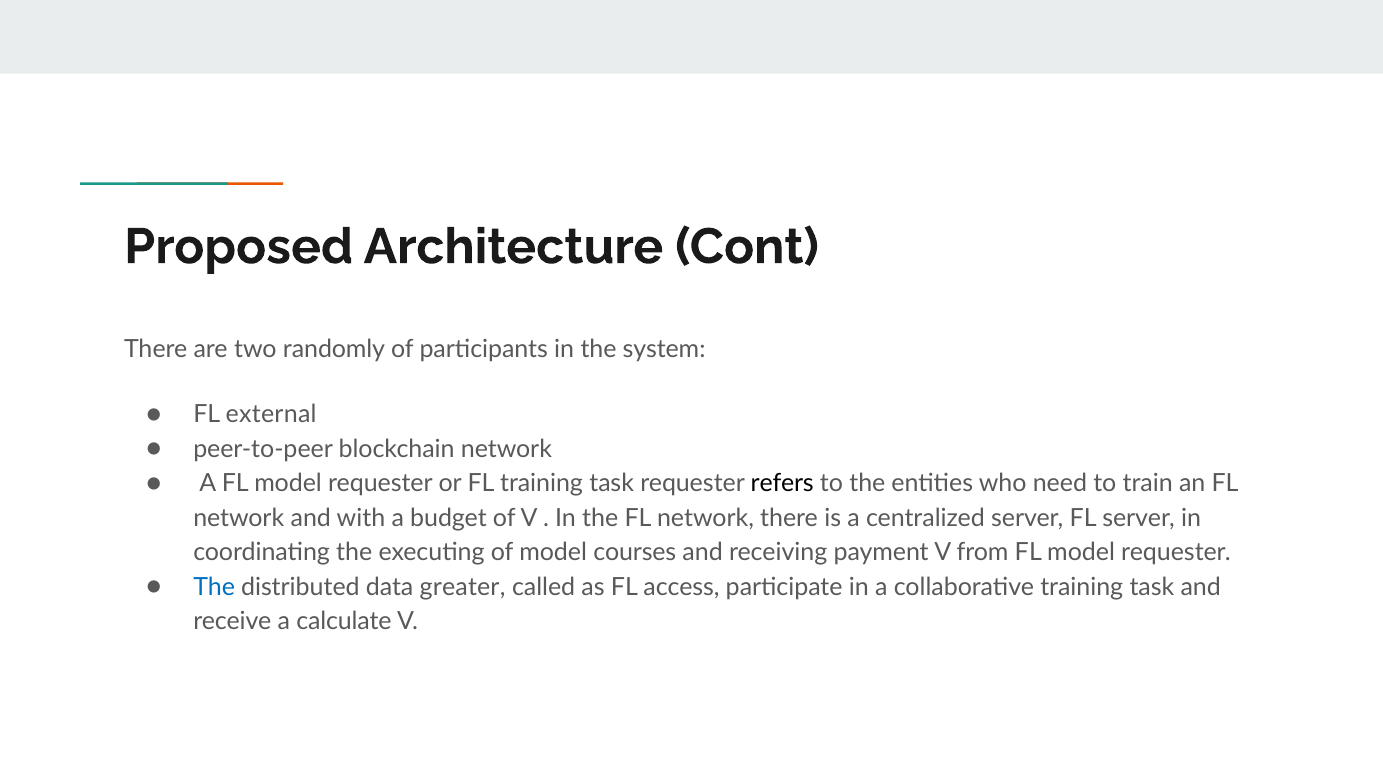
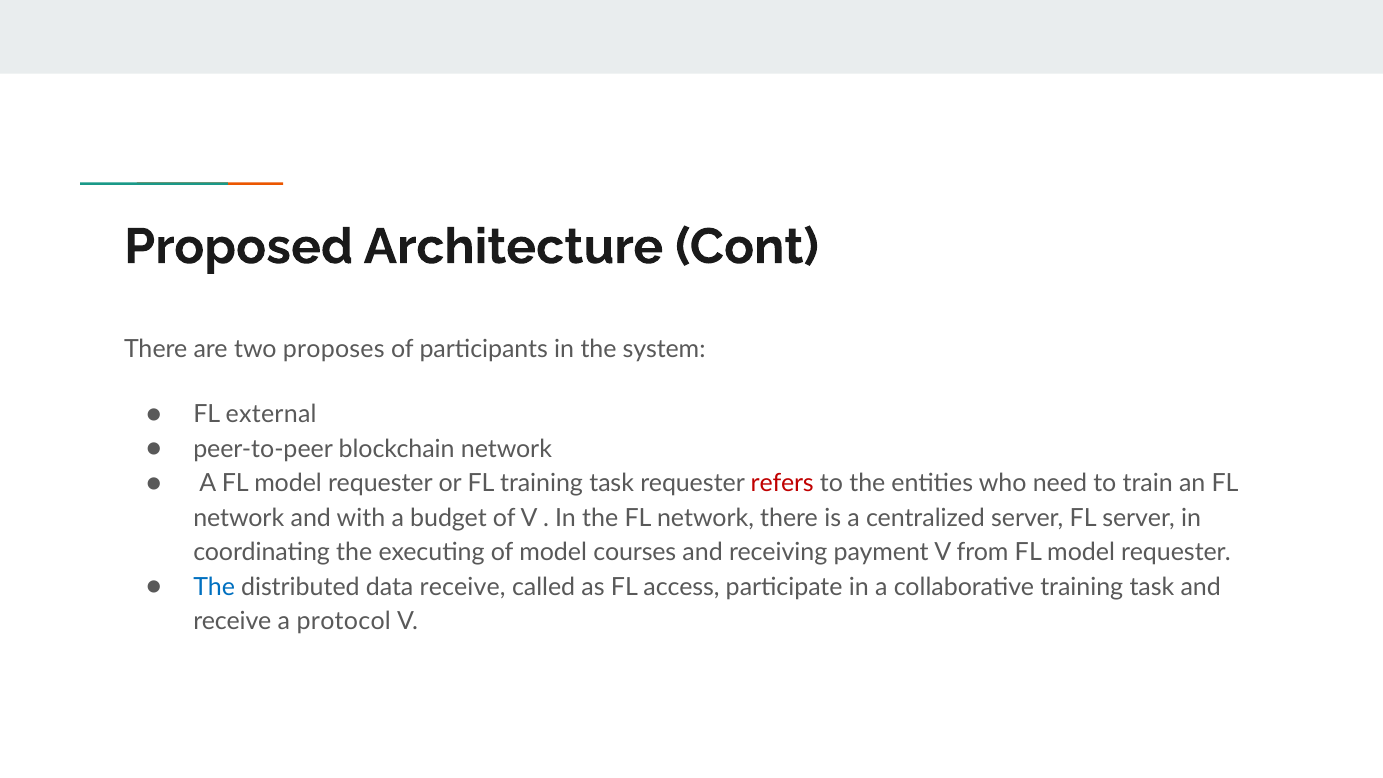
randomly: randomly -> proposes
refers colour: black -> red
data greater: greater -> receive
calculate: calculate -> protocol
